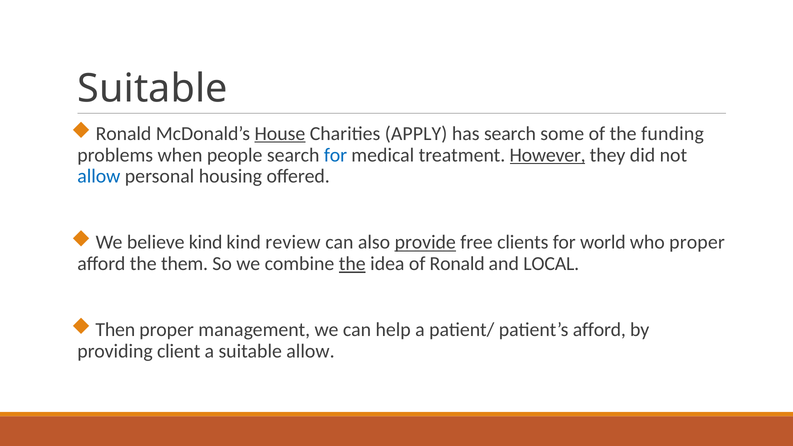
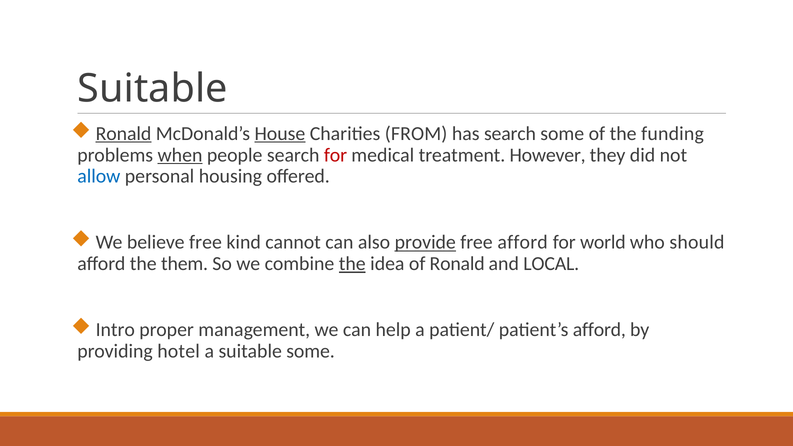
Ronald at (123, 134) underline: none -> present
APPLY: APPLY -> FROM
when underline: none -> present
for at (335, 155) colour: blue -> red
However underline: present -> none
believe kind: kind -> free
review: review -> cannot
free clients: clients -> afford
who proper: proper -> should
Then: Then -> Intro
client: client -> hotel
suitable allow: allow -> some
